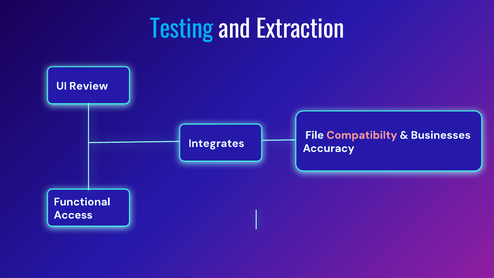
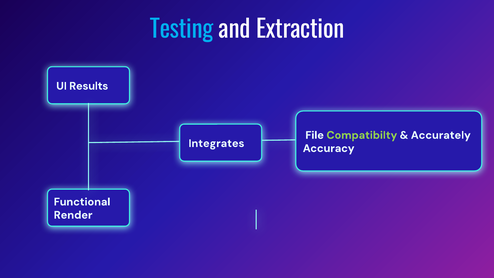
Review: Review -> Results
Compatibilty colour: pink -> light green
Businesses: Businesses -> Accurately
Access: Access -> Render
